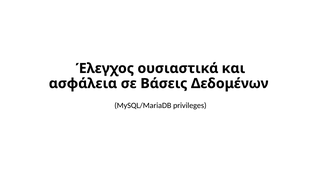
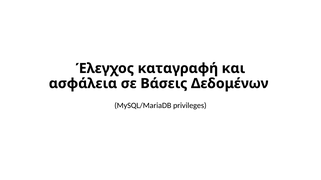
ουσιαστικά: ουσιαστικά -> καταγραφή
